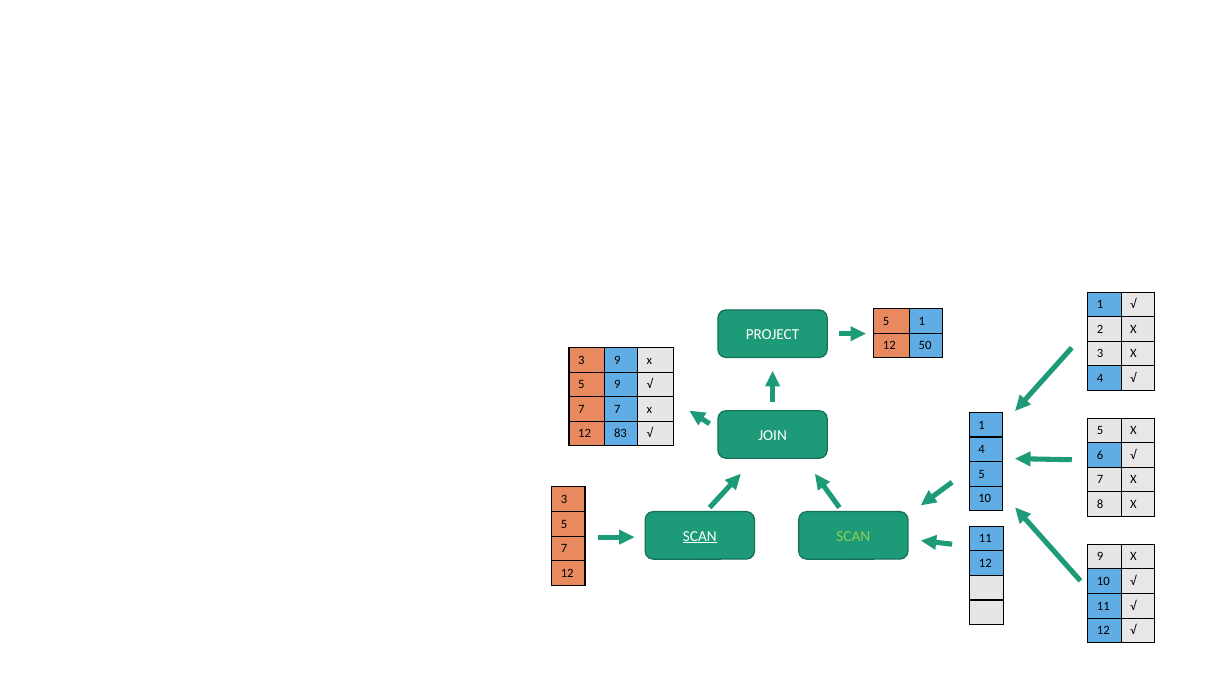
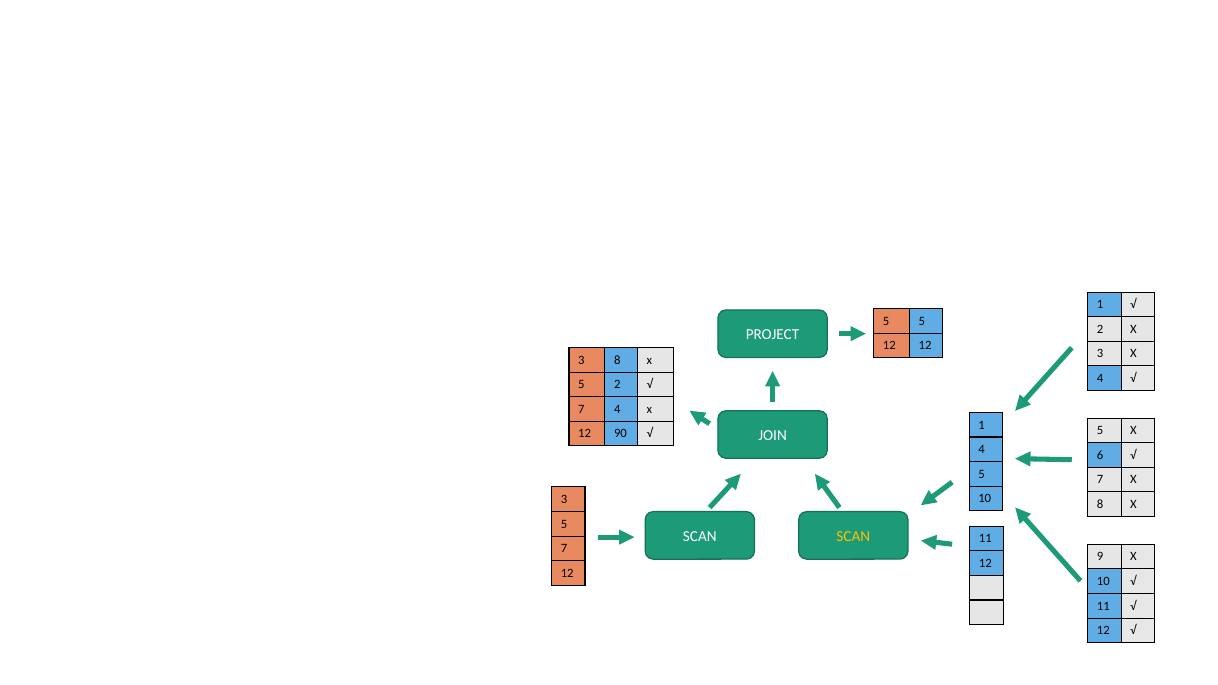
5 1: 1 -> 5
12 50: 50 -> 12
3 9: 9 -> 8
5 9: 9 -> 2
7 7: 7 -> 4
83: 83 -> 90
SCAN at (700, 536) underline: present -> none
SCAN at (853, 536) colour: light green -> yellow
